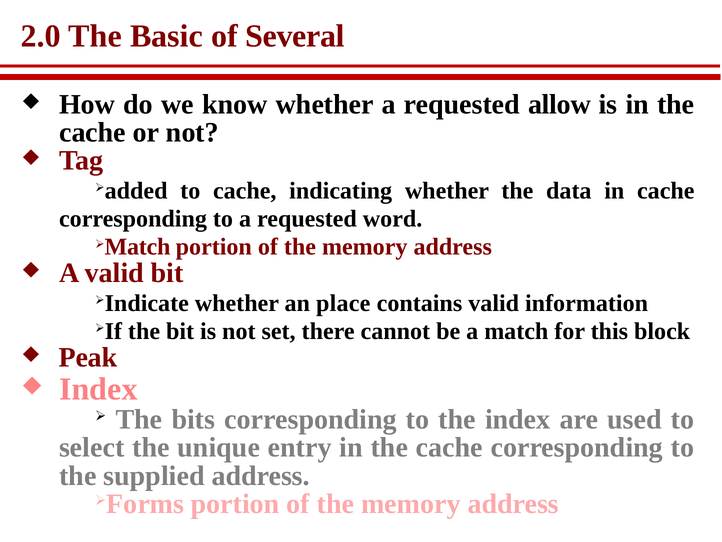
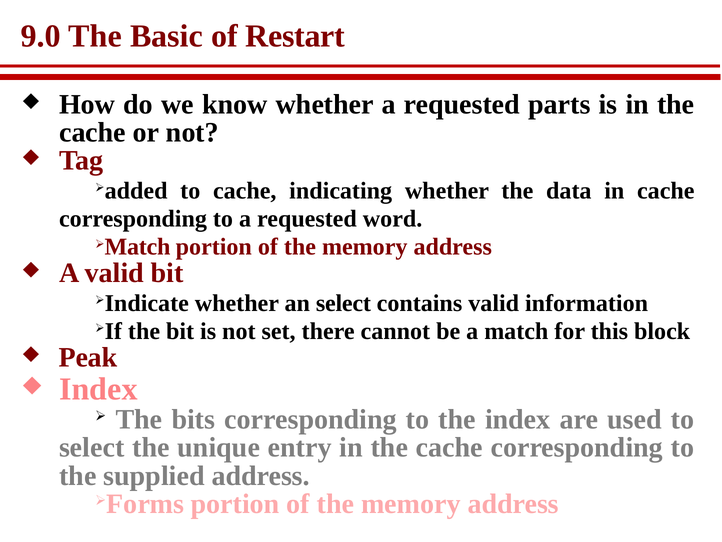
2.0: 2.0 -> 9.0
Several: Several -> Restart
allow: allow -> parts
an place: place -> select
